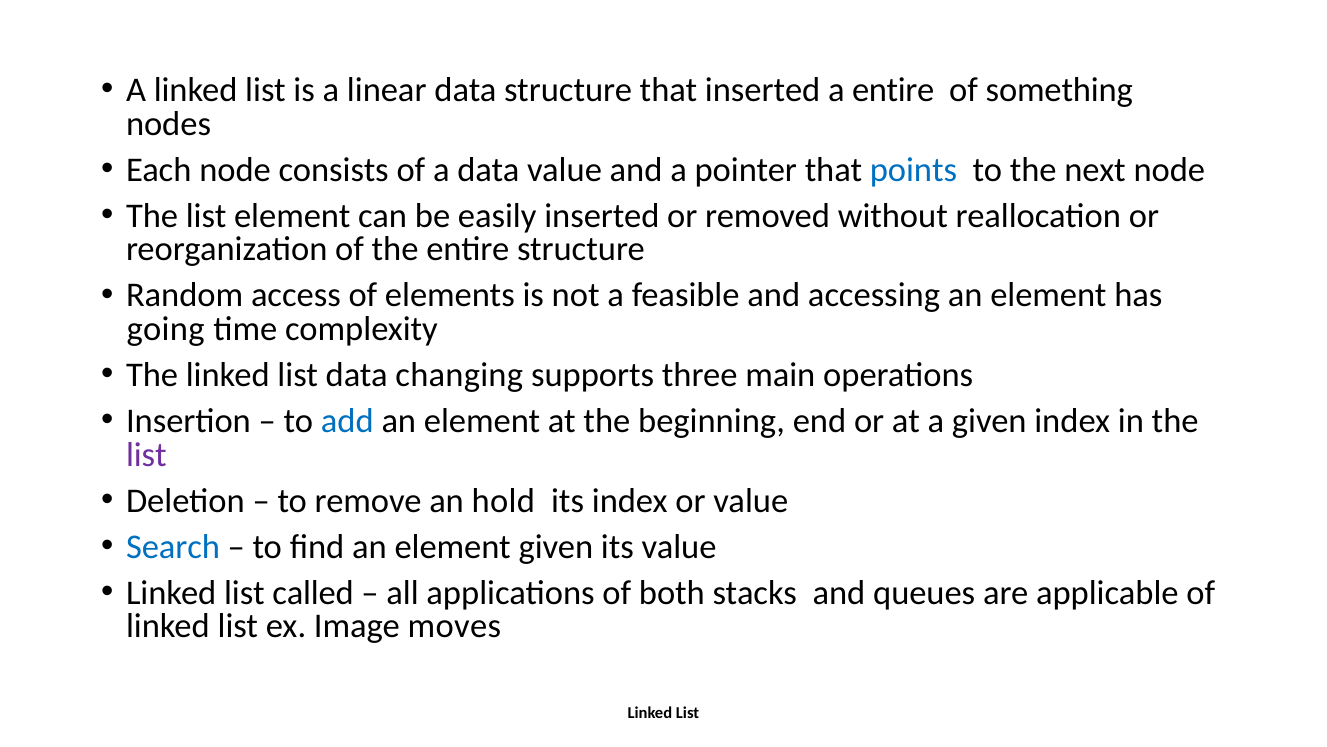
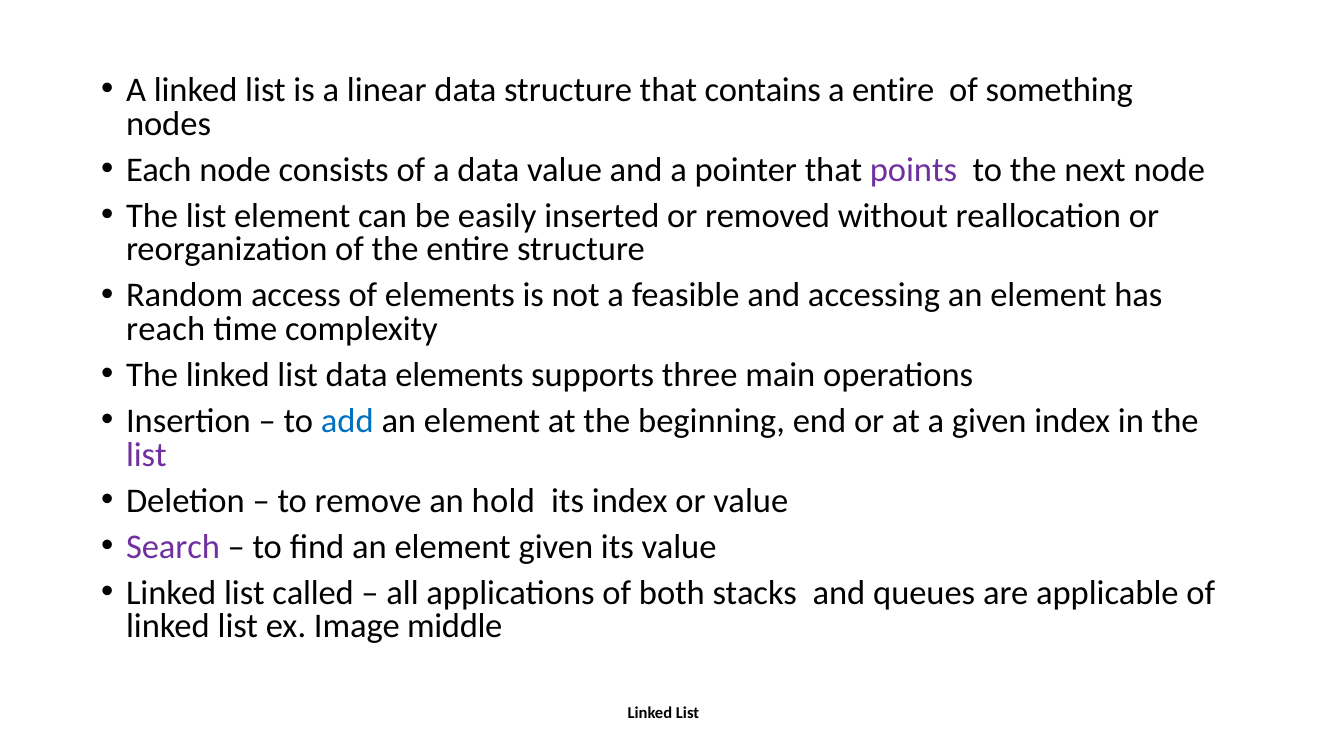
that inserted: inserted -> contains
points colour: blue -> purple
going: going -> reach
data changing: changing -> elements
Search colour: blue -> purple
moves: moves -> middle
